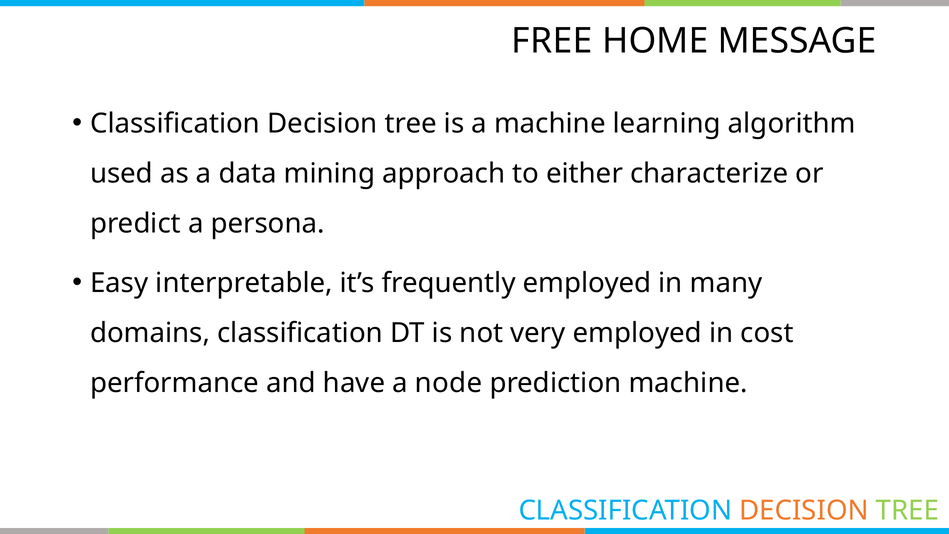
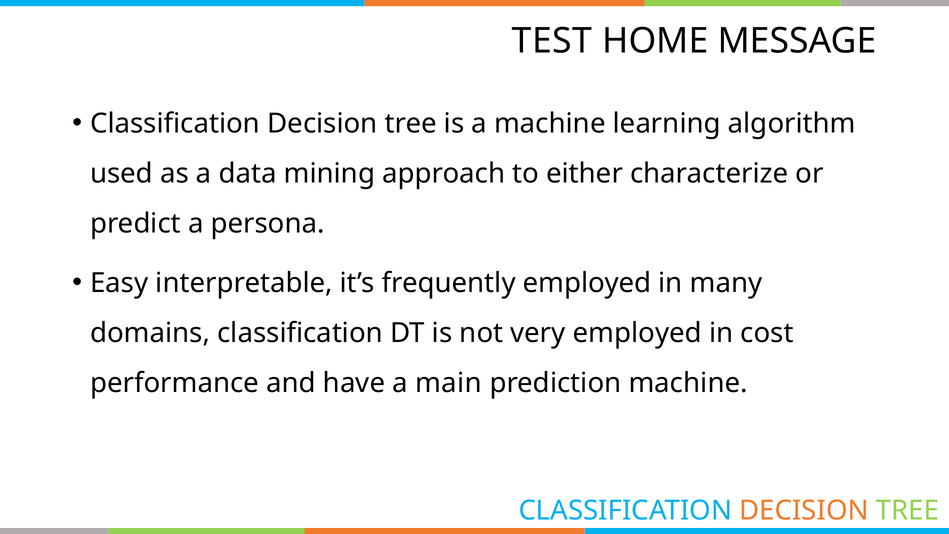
FREE: FREE -> TEST
node: node -> main
